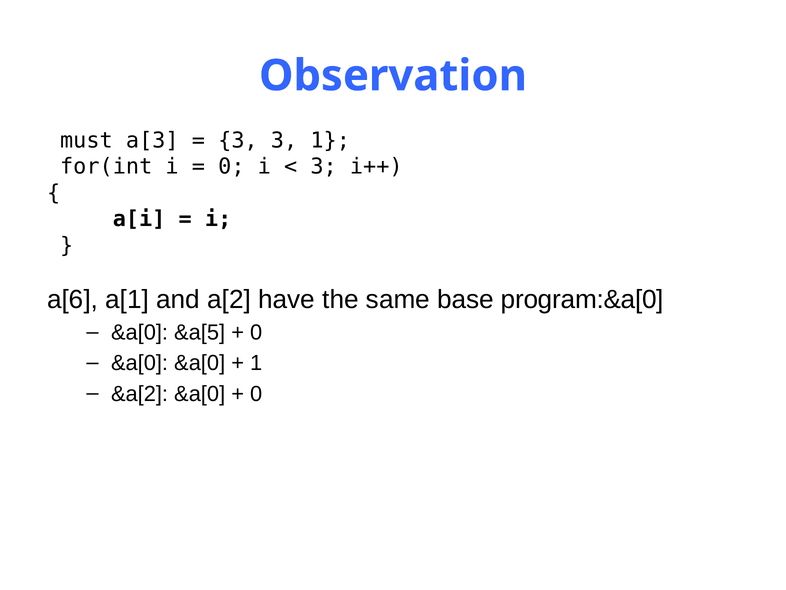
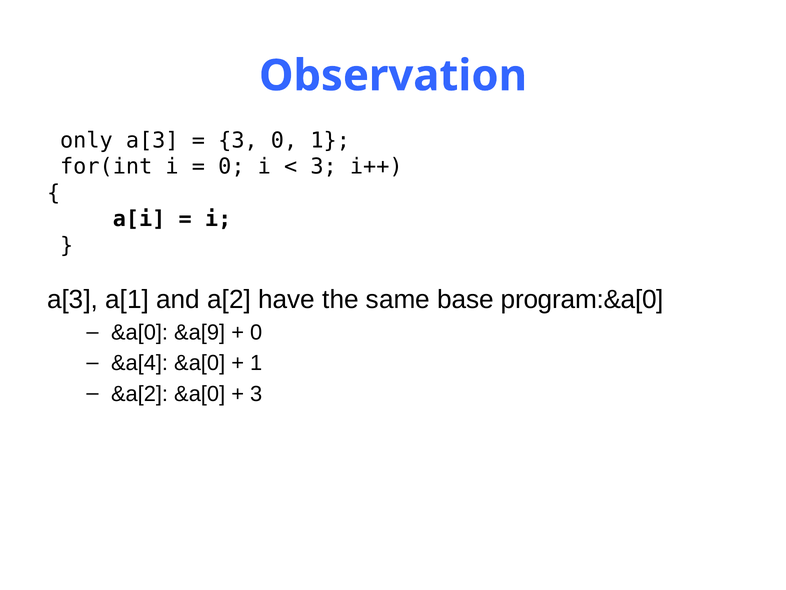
must: must -> only
3 3: 3 -> 0
a[6 at (73, 299): a[6 -> a[3
&a[5: &a[5 -> &a[9
&a[0 at (140, 363): &a[0 -> &a[4
0 at (256, 393): 0 -> 3
